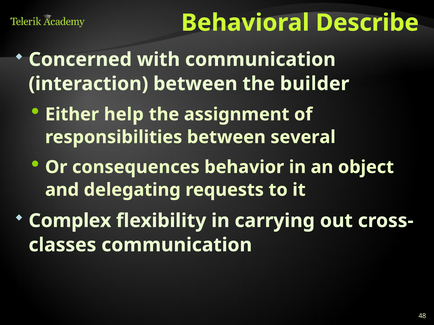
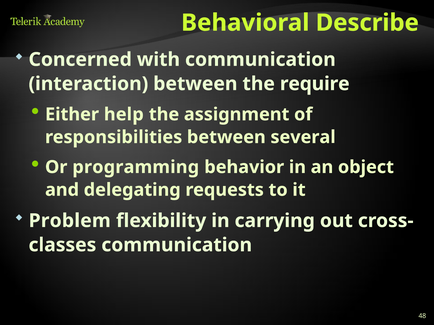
builder: builder -> require
consequences: consequences -> programming
Complex: Complex -> Problem
